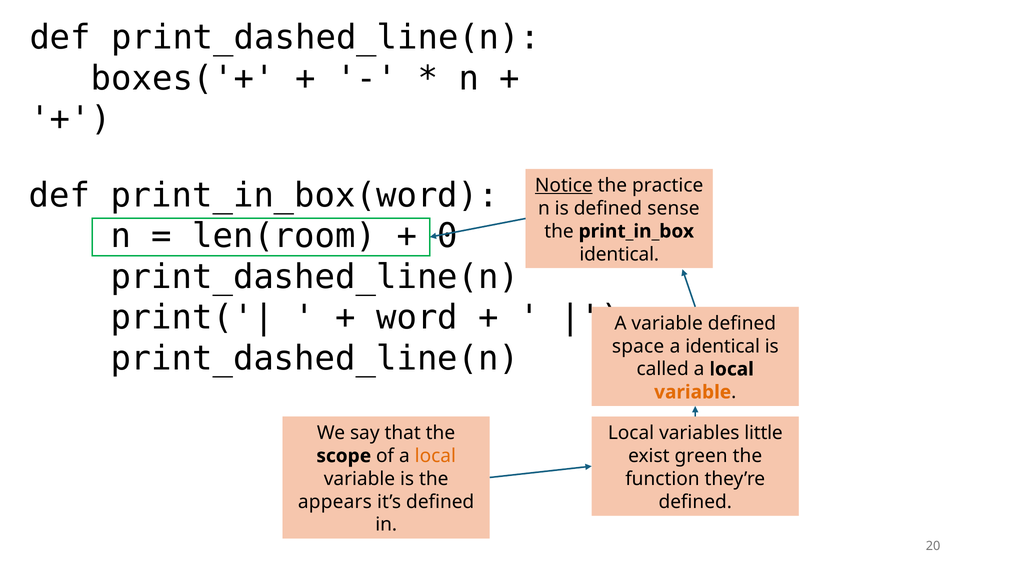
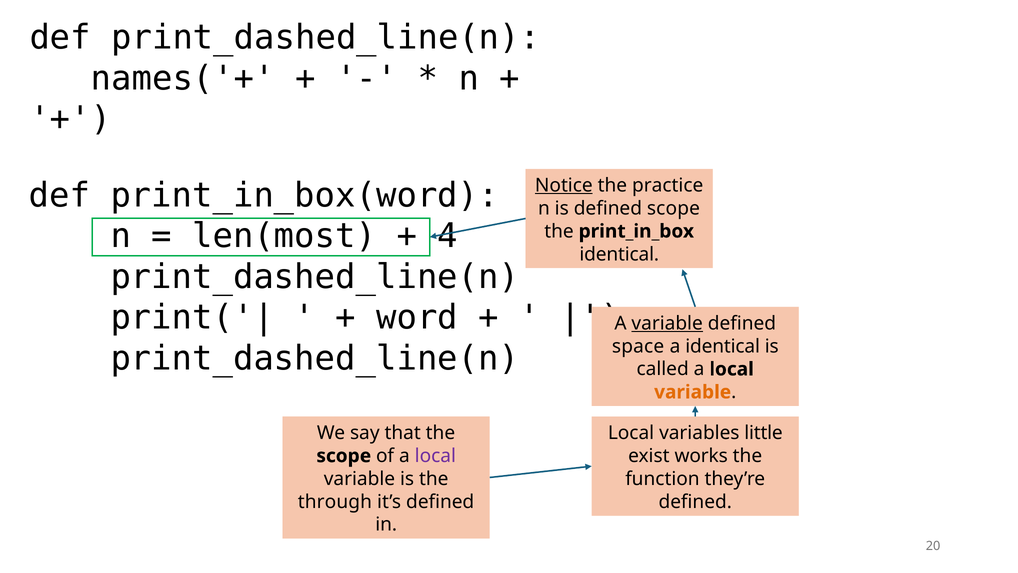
boxes('+: boxes('+ -> names('+
defined sense: sense -> scope
len(room: len(room -> len(most
0: 0 -> 4
variable at (667, 323) underline: none -> present
green: green -> works
local at (435, 456) colour: orange -> purple
appears: appears -> through
